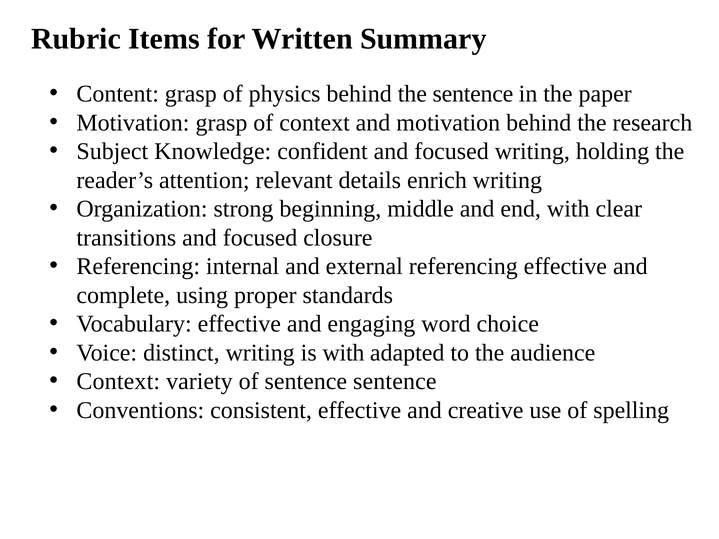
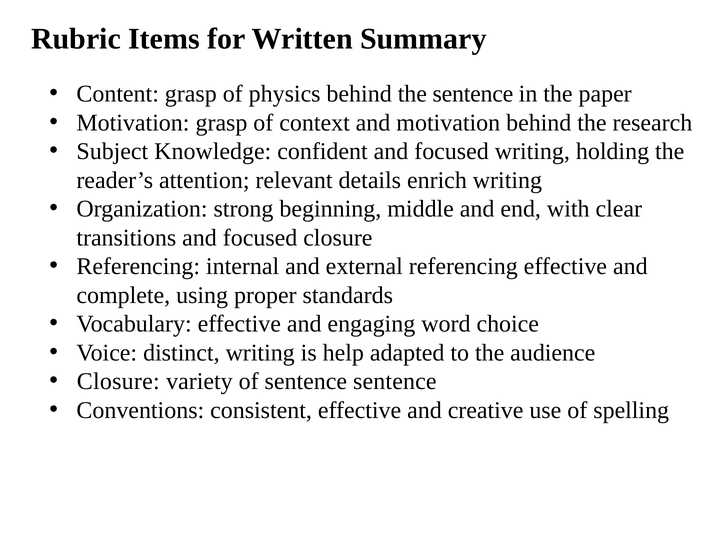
is with: with -> help
Context at (118, 382): Context -> Closure
